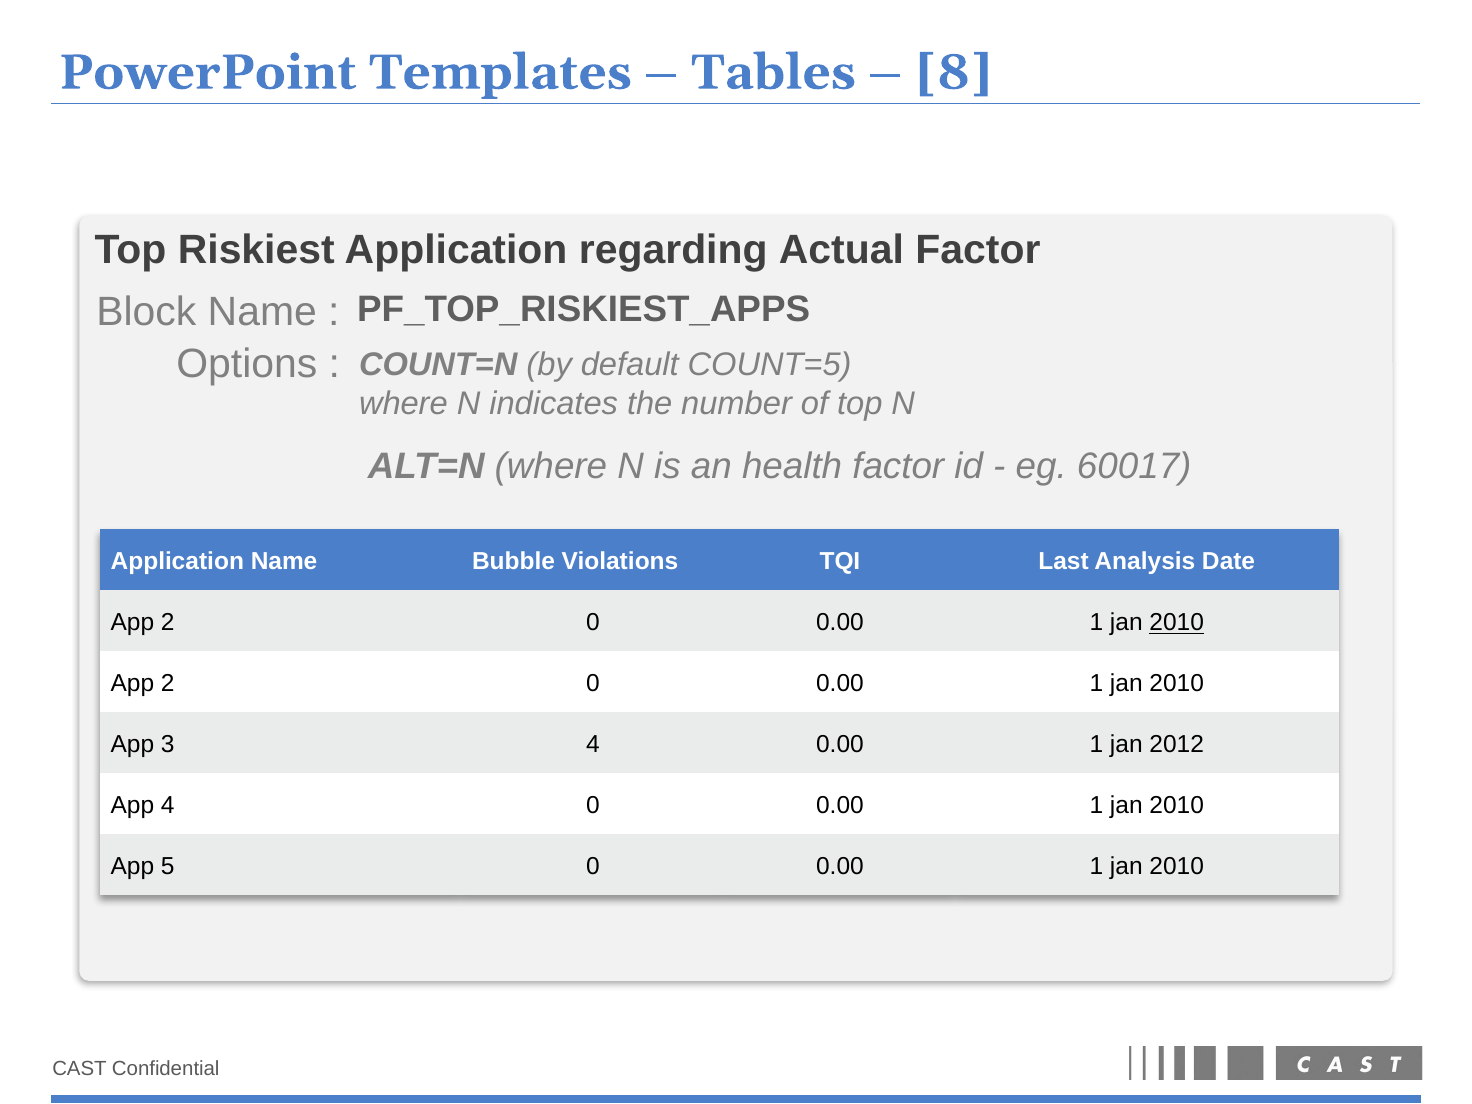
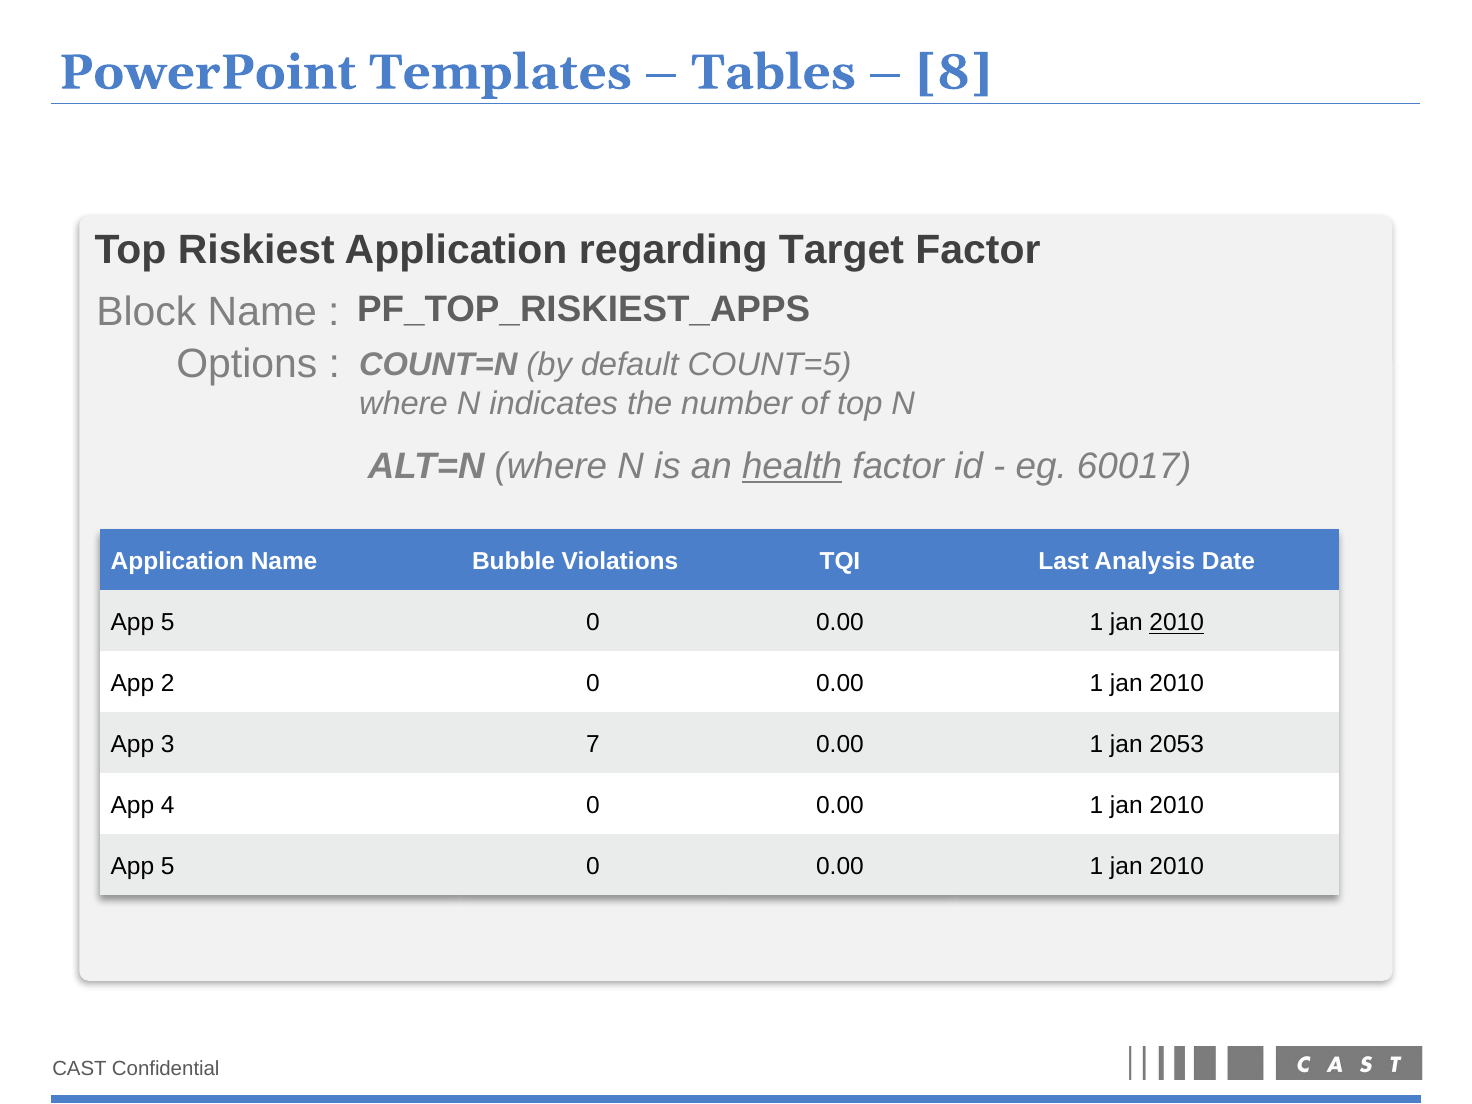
Actual: Actual -> Target
health underline: none -> present
2 at (168, 623): 2 -> 5
3 4: 4 -> 7
2012: 2012 -> 2053
